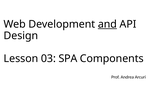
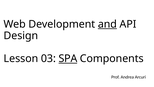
SPA underline: none -> present
